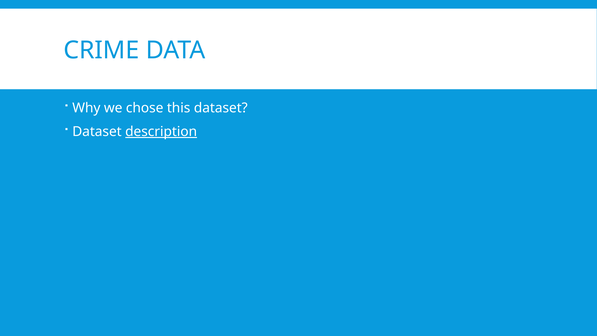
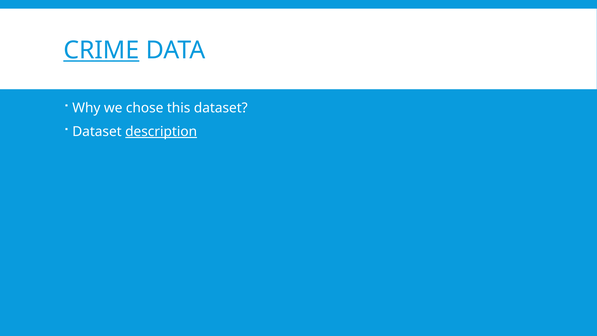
CRIME underline: none -> present
